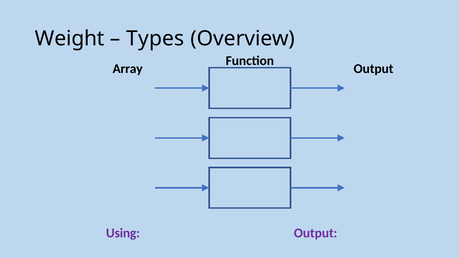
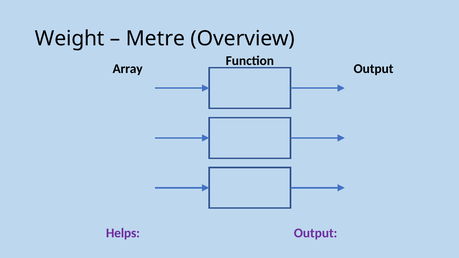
Types: Types -> Metre
Using: Using -> Helps
